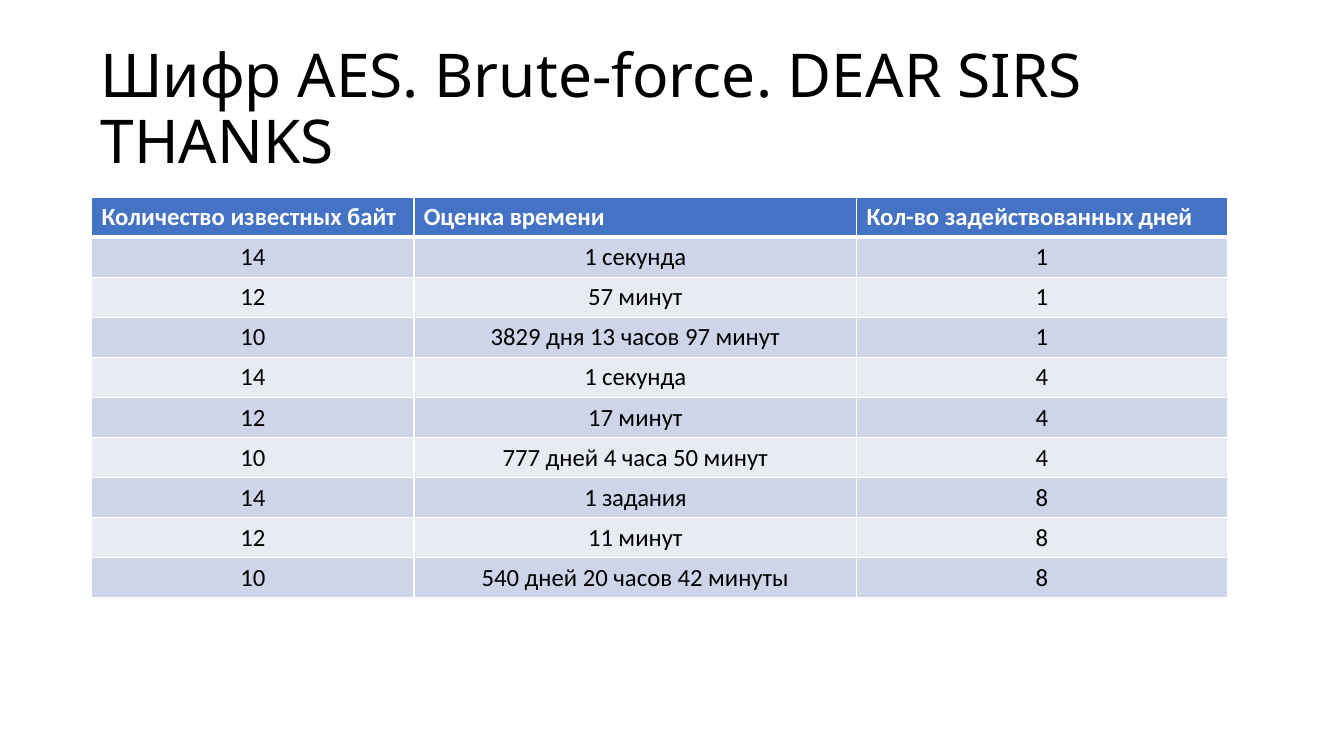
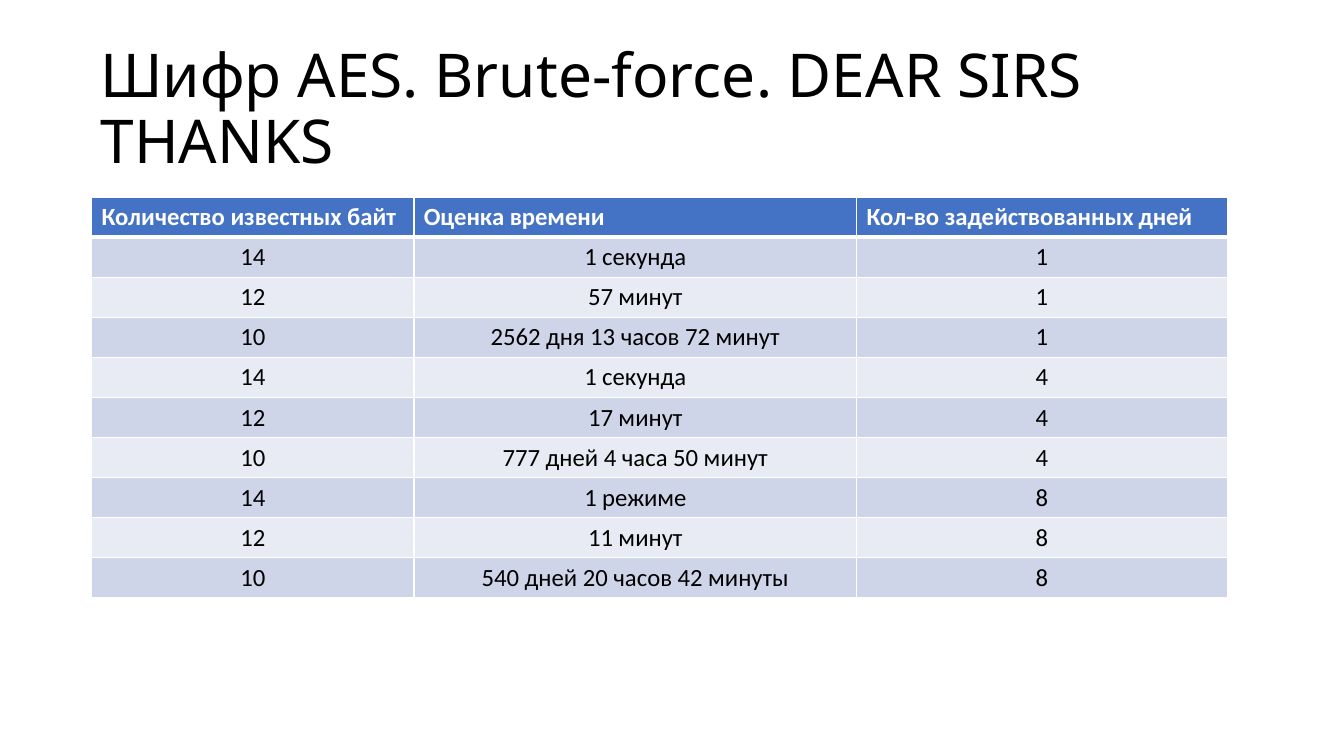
3829: 3829 -> 2562
97: 97 -> 72
задания: задания -> режиме
